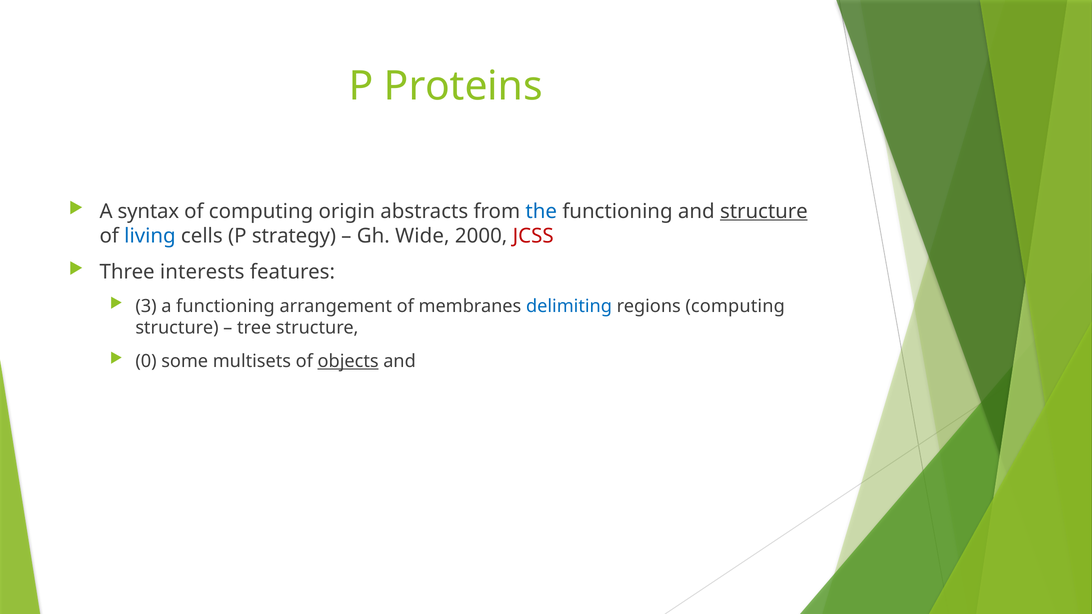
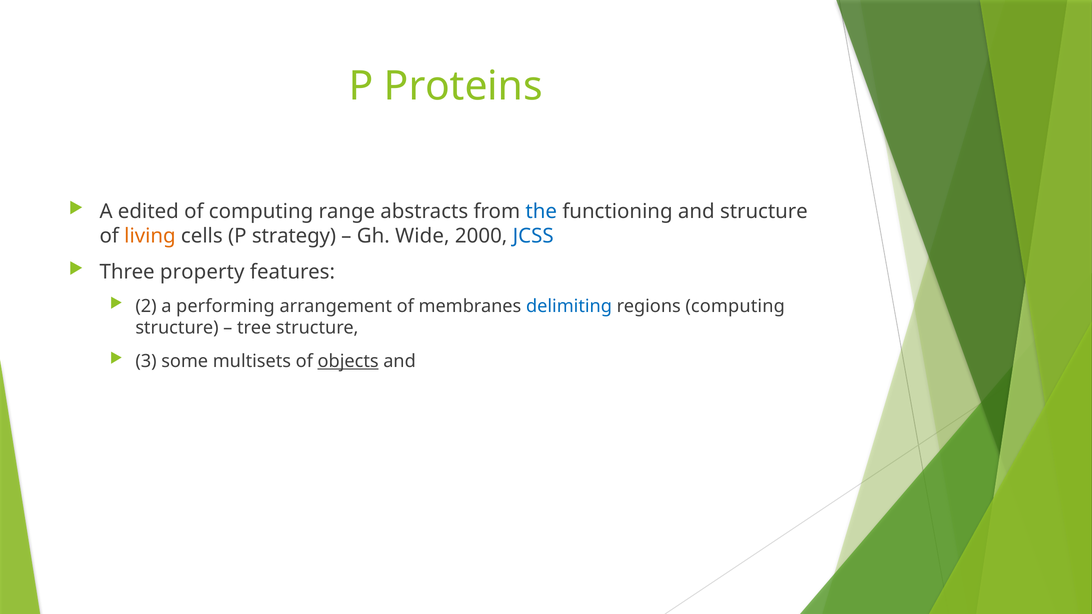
syntax: syntax -> edited
origin: origin -> range
structure at (764, 211) underline: present -> none
living colour: blue -> orange
JCSS colour: red -> blue
interests: interests -> property
3: 3 -> 2
a functioning: functioning -> performing
0: 0 -> 3
